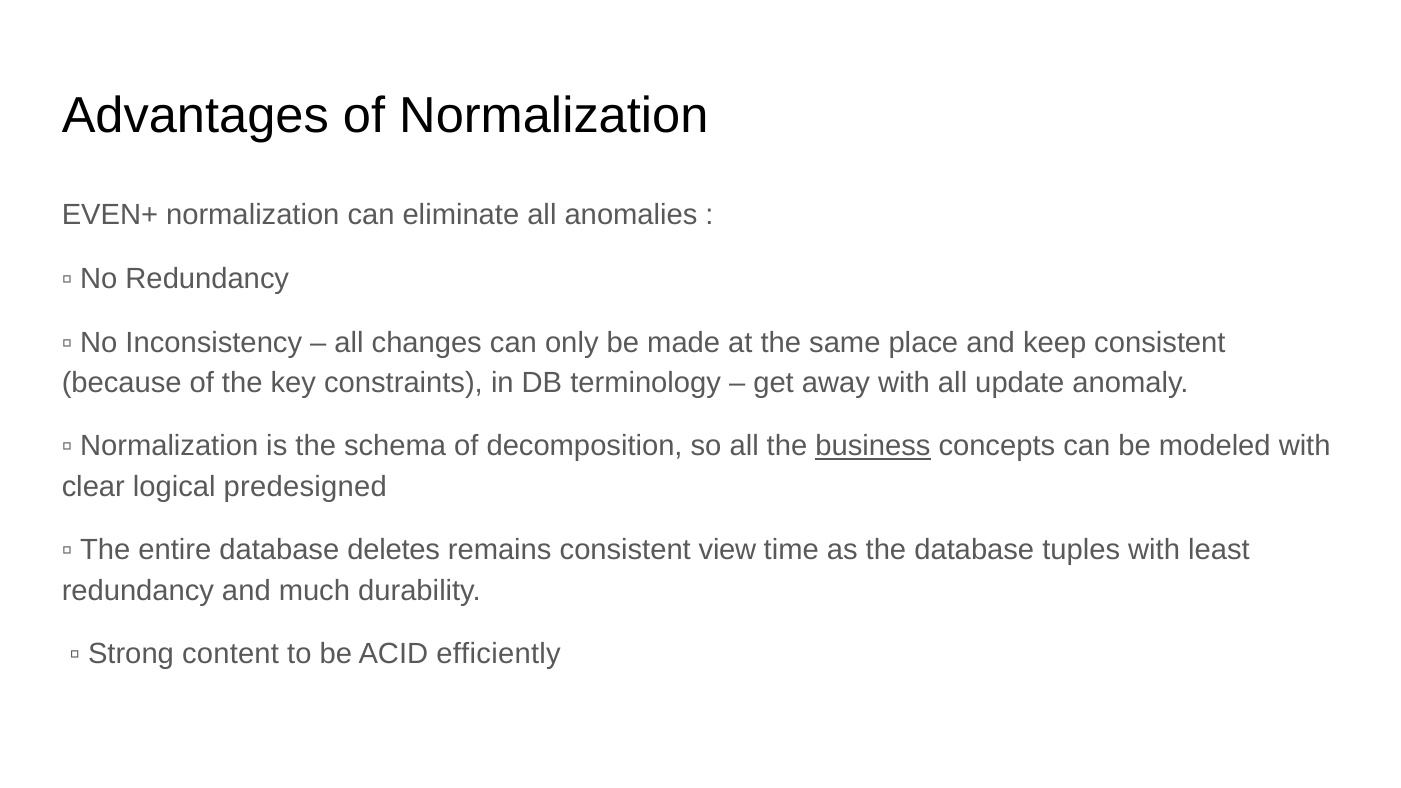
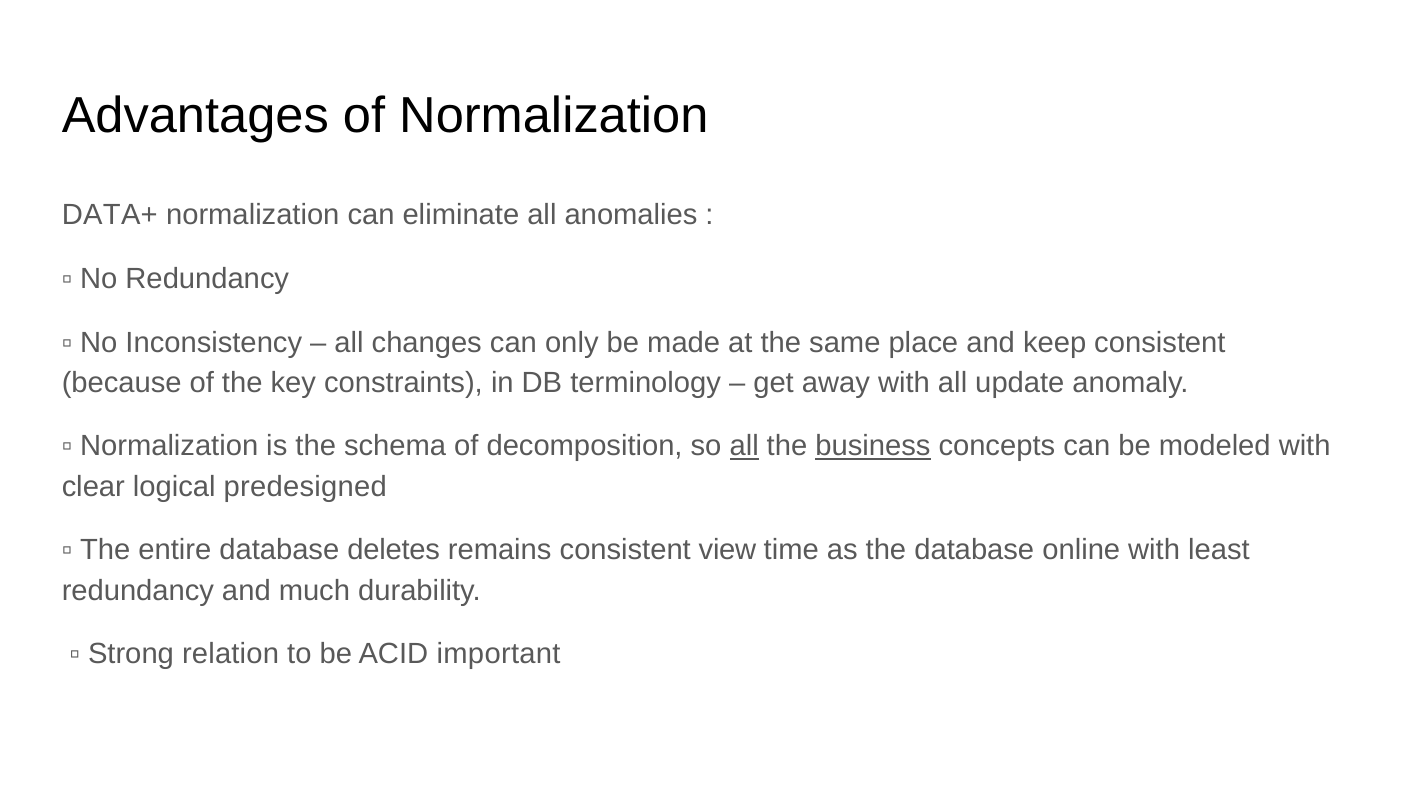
EVEN+: EVEN+ -> DATA+
all at (744, 446) underline: none -> present
tuples: tuples -> online
content: content -> relation
efficiently: efficiently -> important
